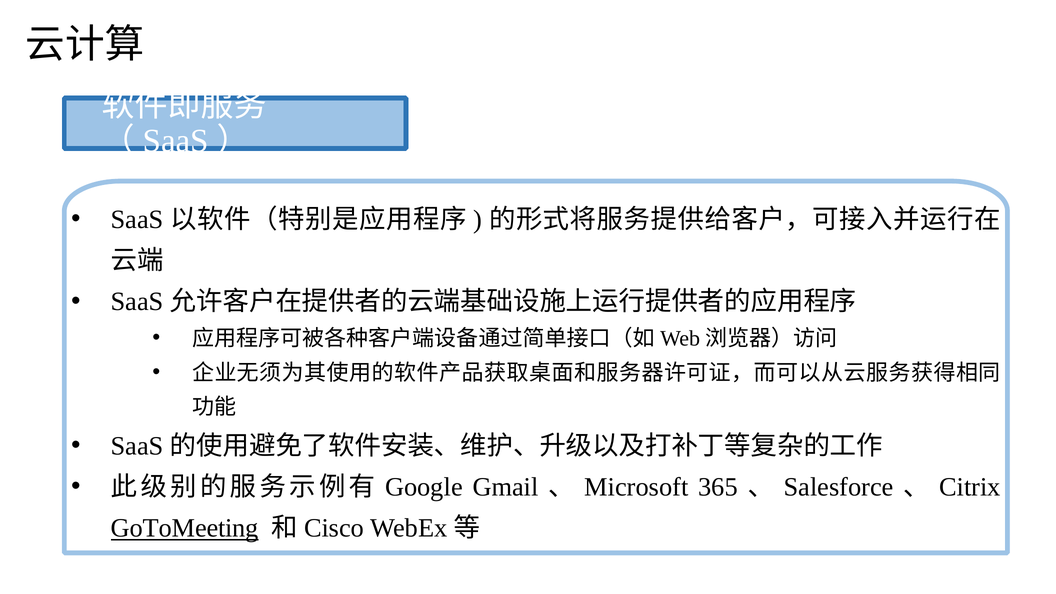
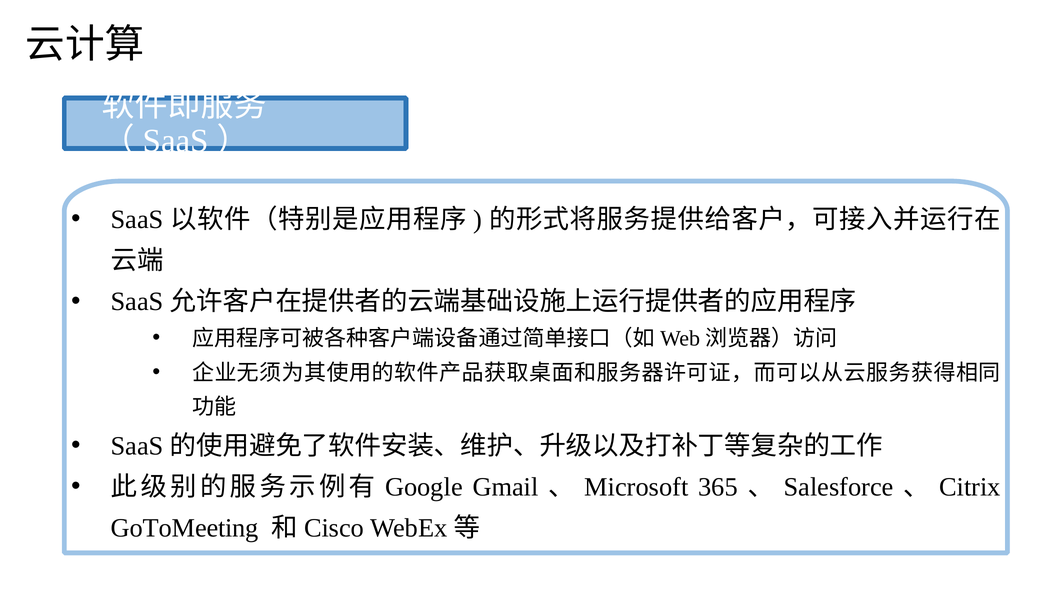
GoToMeeting underline: present -> none
